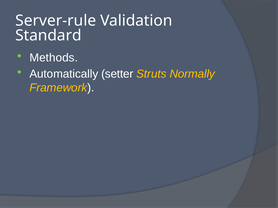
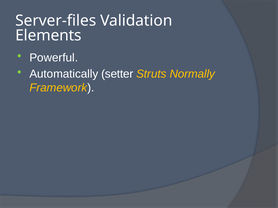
Server-rule: Server-rule -> Server-files
Standard: Standard -> Elements
Methods: Methods -> Powerful
